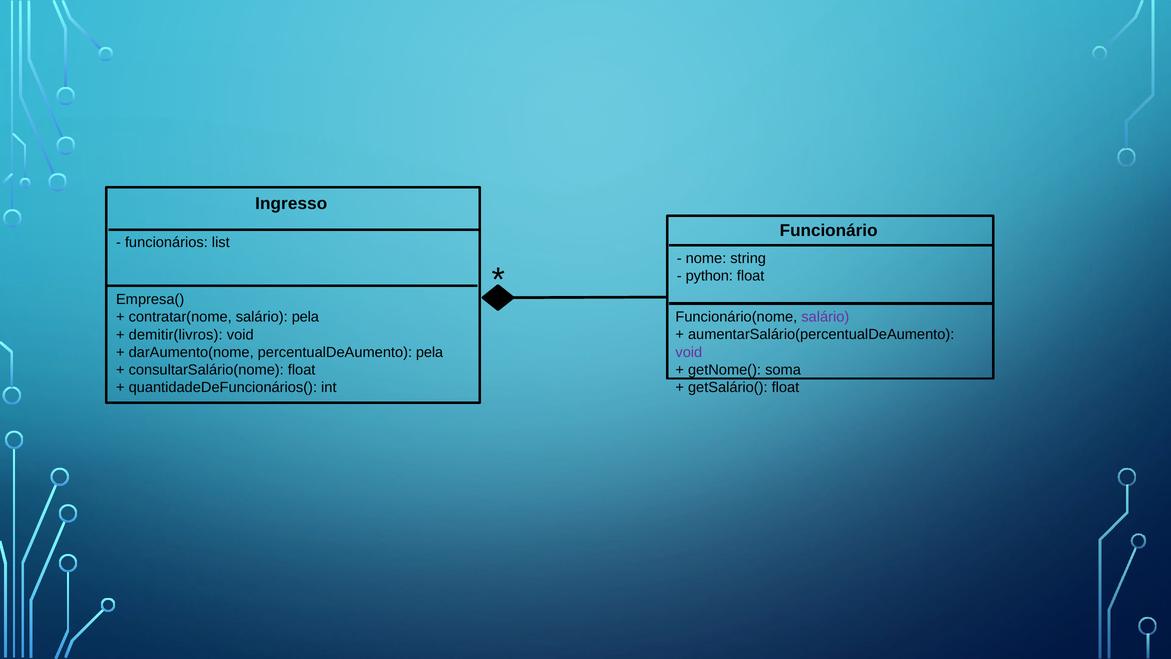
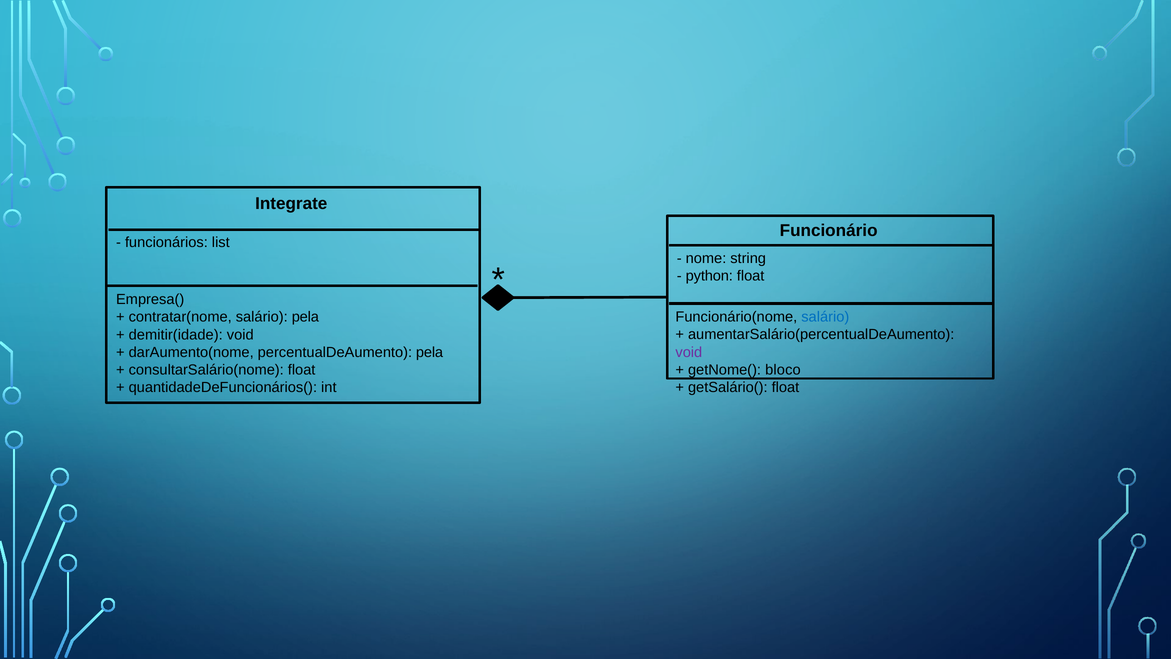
Ingresso: Ingresso -> Integrate
salário at (825, 317) colour: purple -> blue
demitir(livros: demitir(livros -> demitir(idade
soma: soma -> bloco
